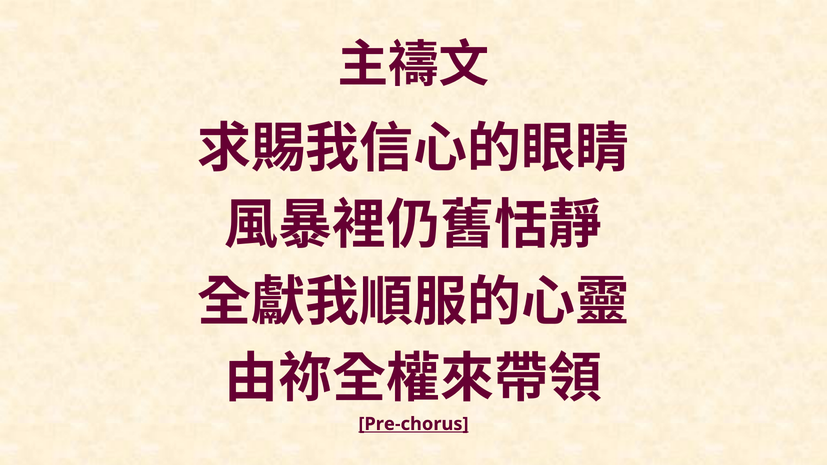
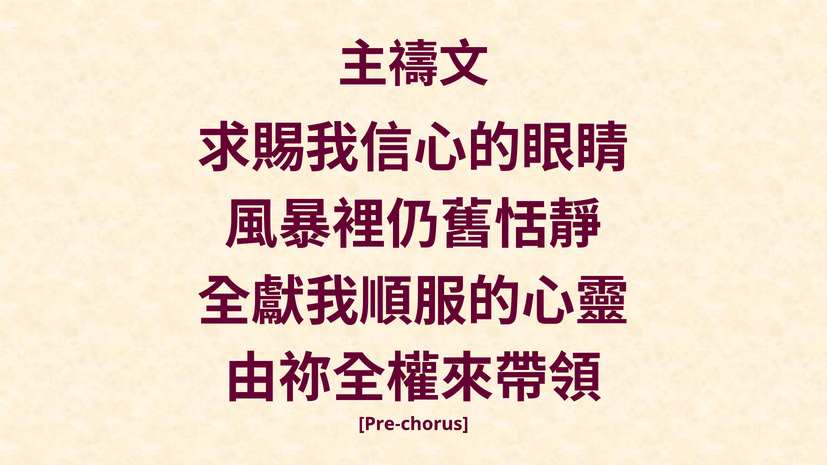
Pre-chorus underline: present -> none
